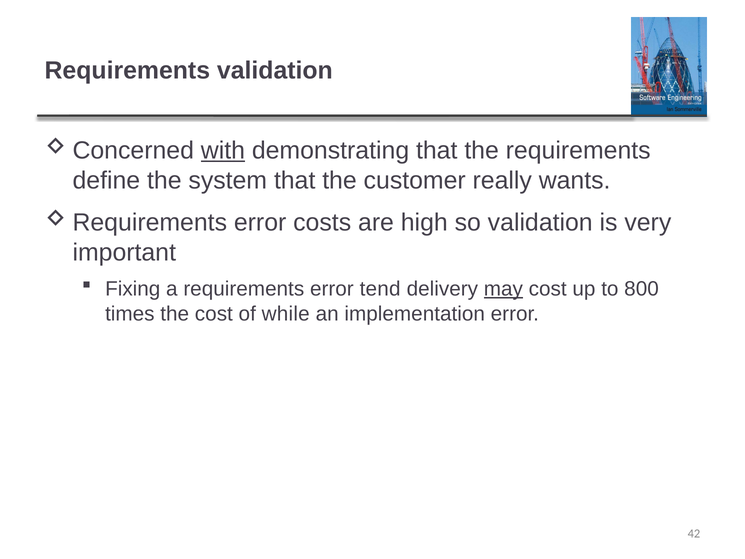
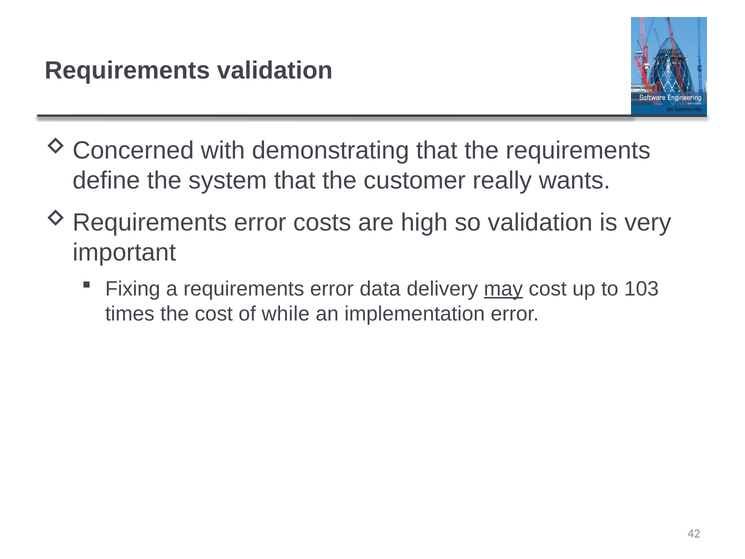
with underline: present -> none
tend: tend -> data
800: 800 -> 103
